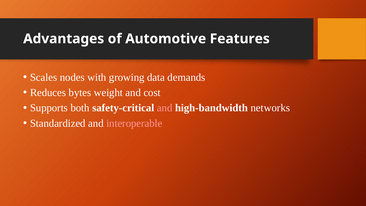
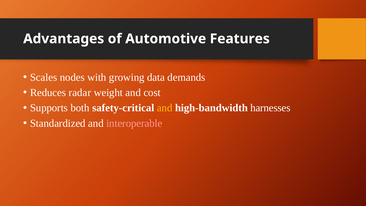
bytes: bytes -> radar
and at (165, 108) colour: pink -> yellow
networks: networks -> harnesses
